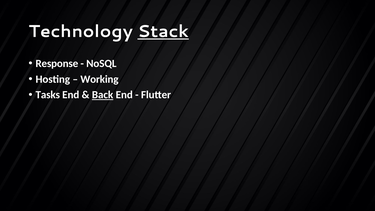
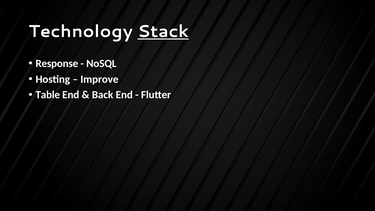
Working: Working -> Improve
Tasks: Tasks -> Table
Back underline: present -> none
